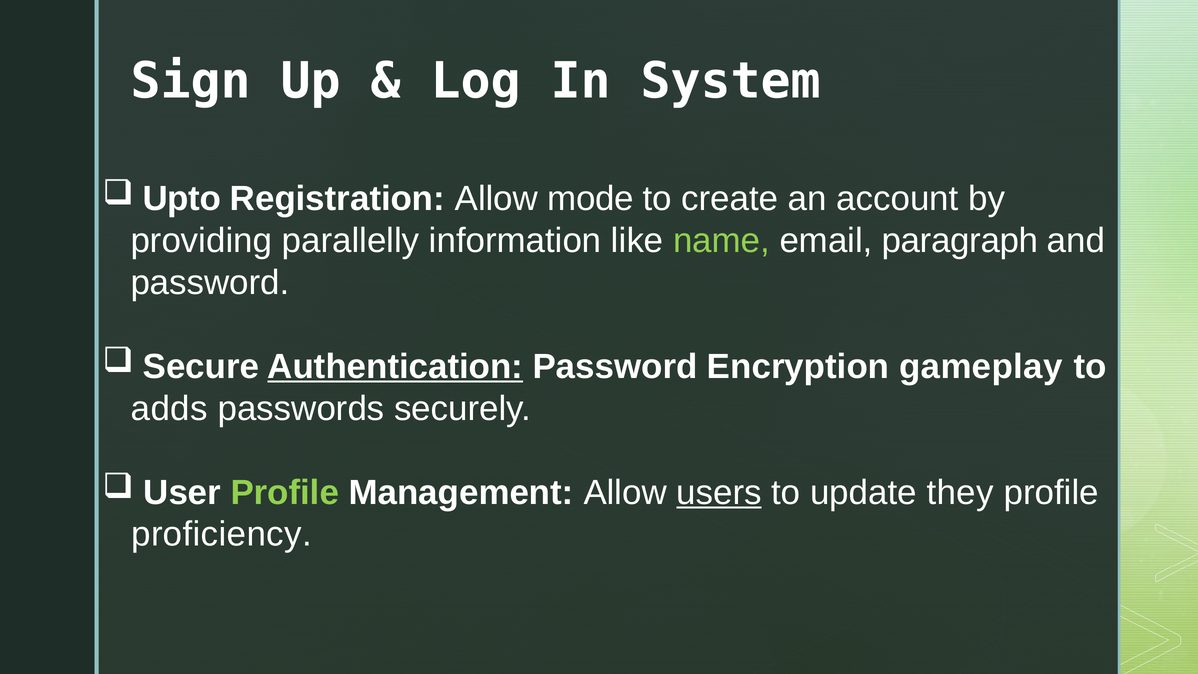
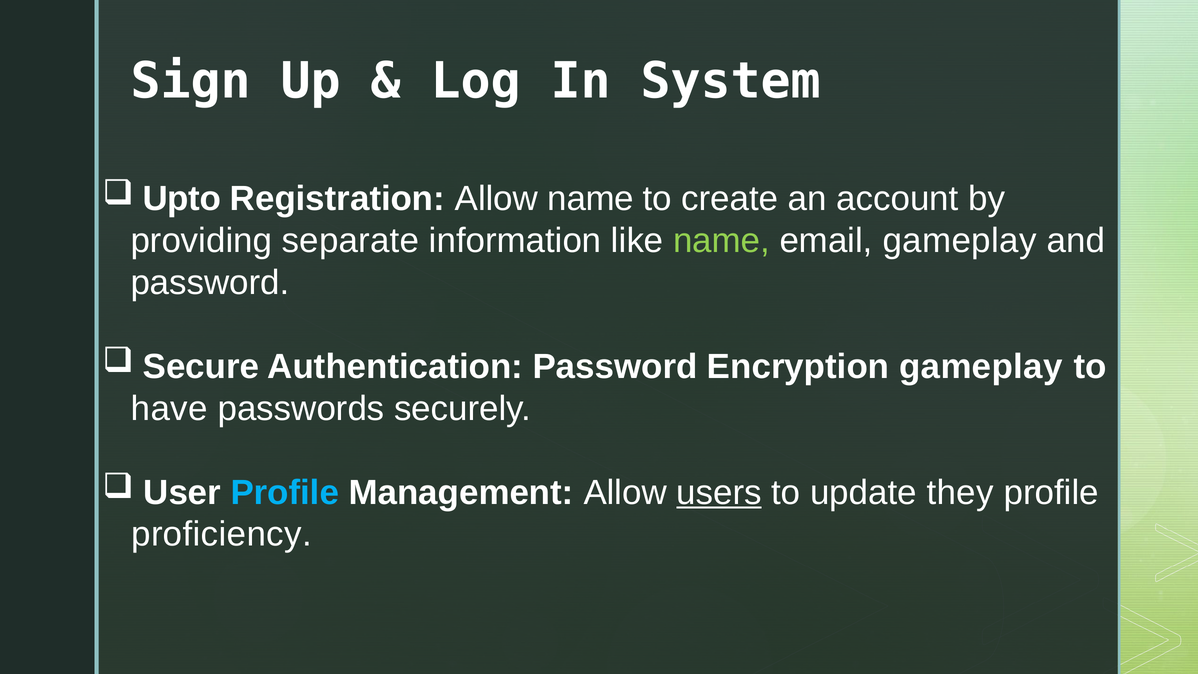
Allow mode: mode -> name
parallelly: parallelly -> separate
email paragraph: paragraph -> gameplay
Authentication underline: present -> none
adds: adds -> have
Profile at (285, 492) colour: light green -> light blue
